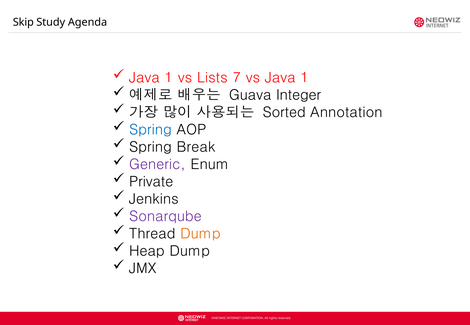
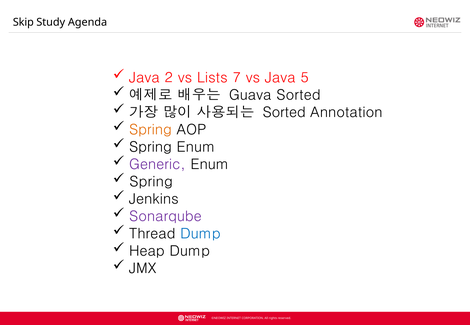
1 at (169, 78): 1 -> 2
vs Java 1: 1 -> 5
Guava Integer: Integer -> Sorted
Spring at (150, 130) colour: blue -> orange
Spring Break: Break -> Enum
Private at (151, 182): Private -> Spring
Dump at (200, 234) colour: orange -> blue
